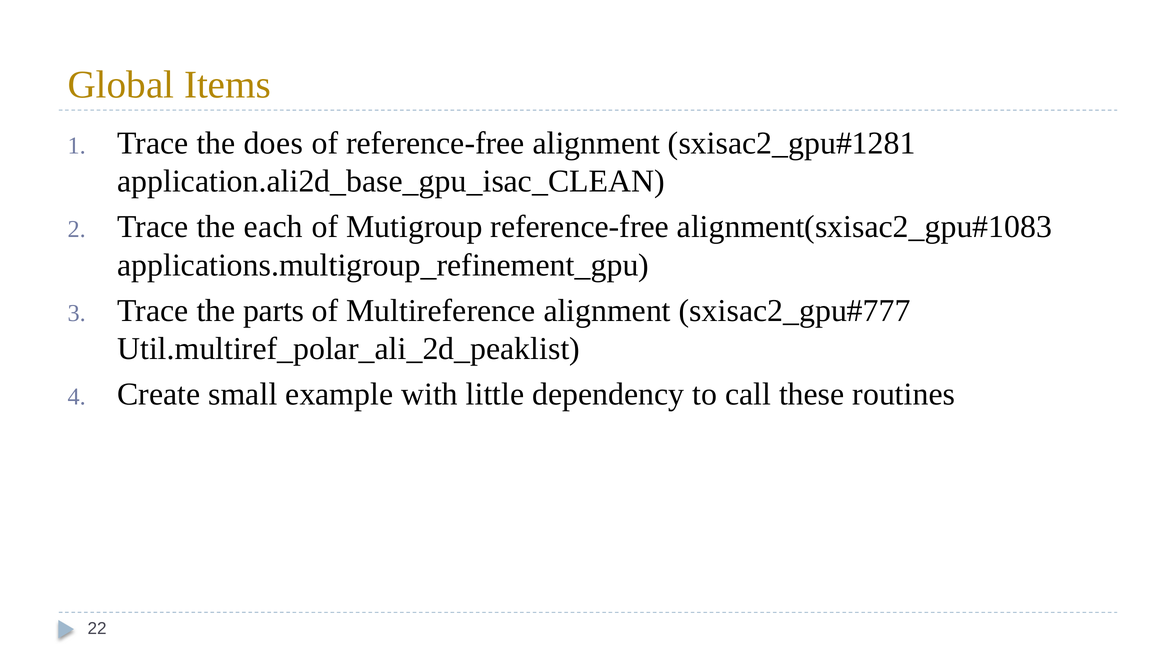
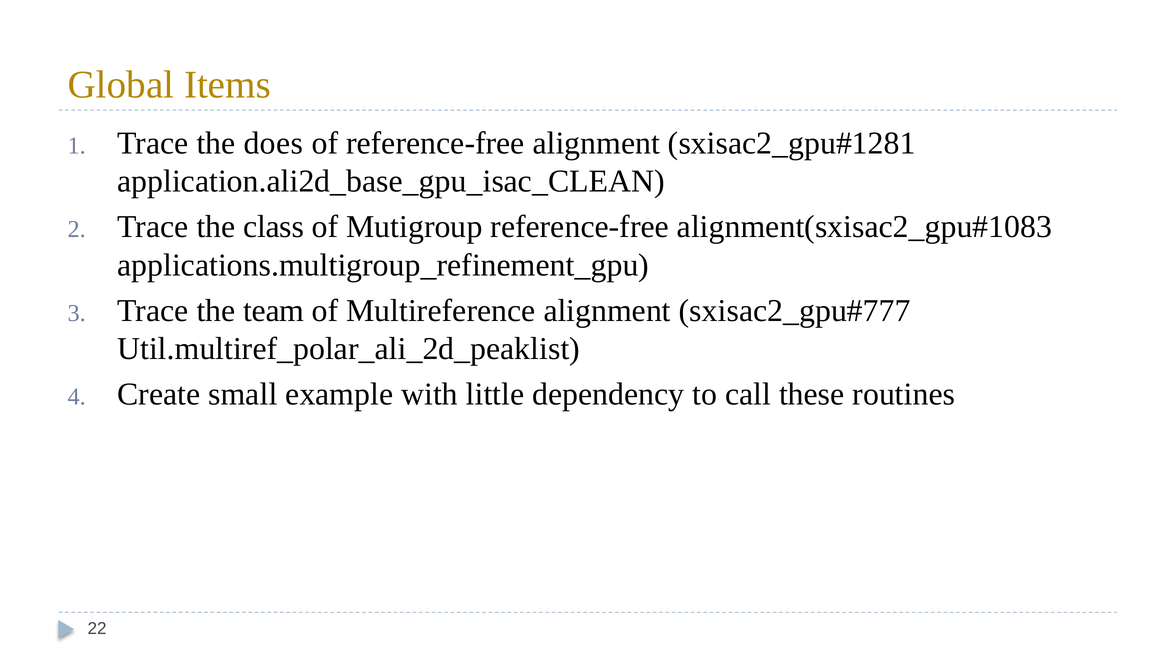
each: each -> class
parts: parts -> team
